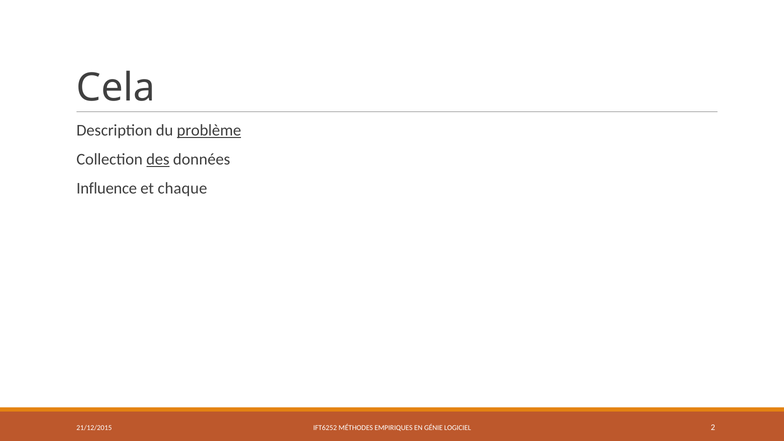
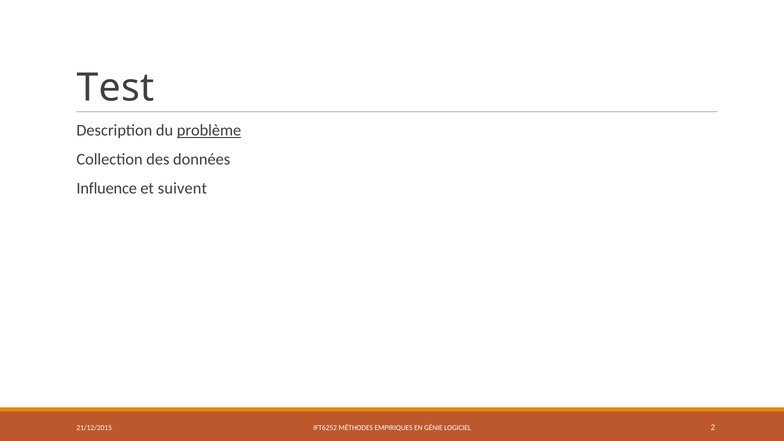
Cela: Cela -> Test
des underline: present -> none
chaque: chaque -> suivent
